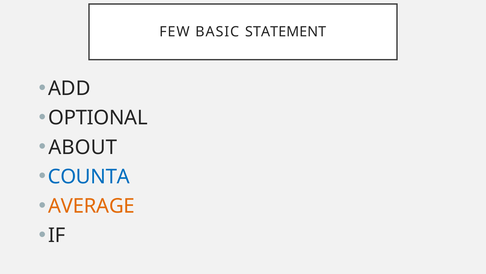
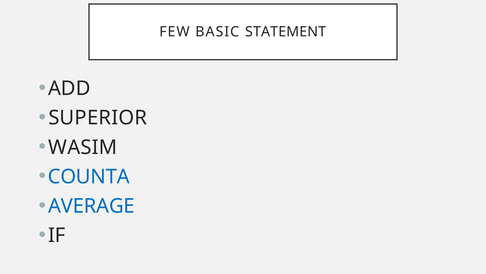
OPTIONAL: OPTIONAL -> SUPERIOR
ABOUT: ABOUT -> WASIM
AVERAGE colour: orange -> blue
